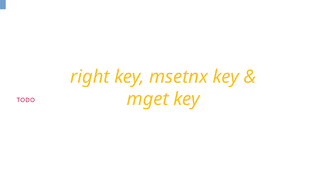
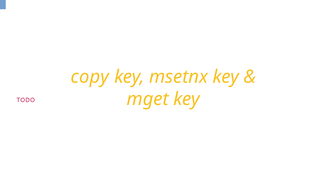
right: right -> copy
